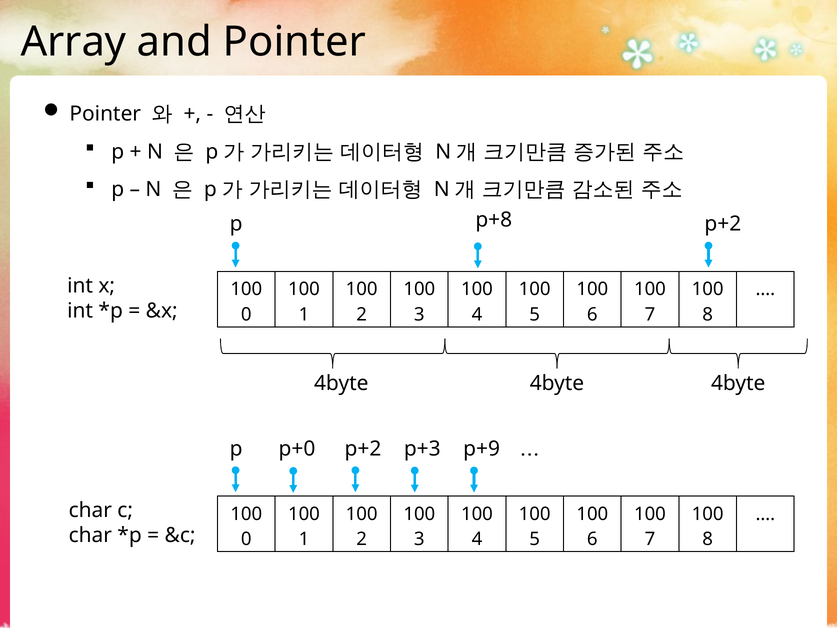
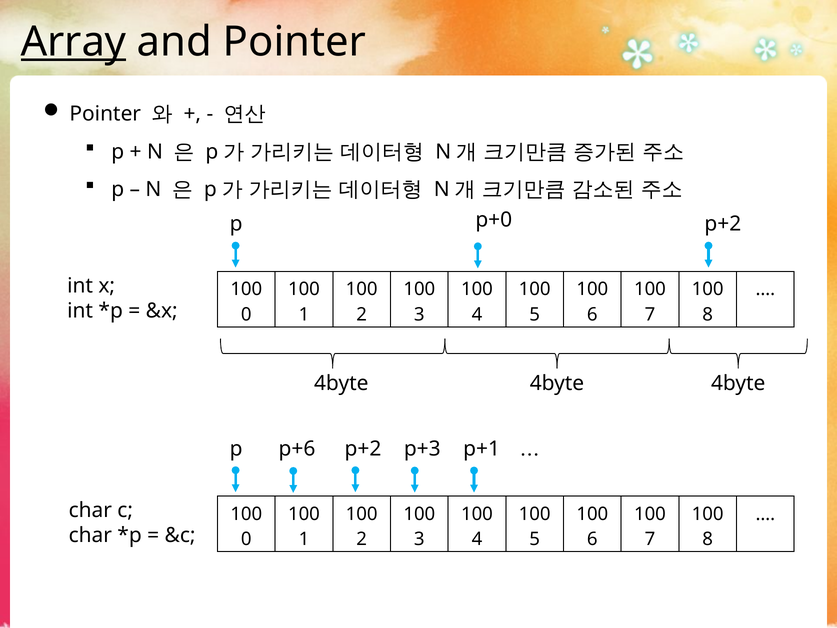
Array underline: none -> present
p+8: p+8 -> p+0
p+0: p+0 -> p+6
p+9: p+9 -> p+1
